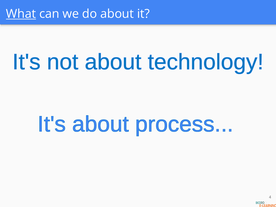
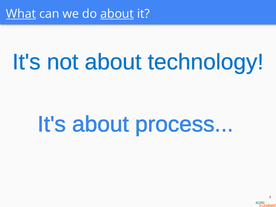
about underline: none -> present
